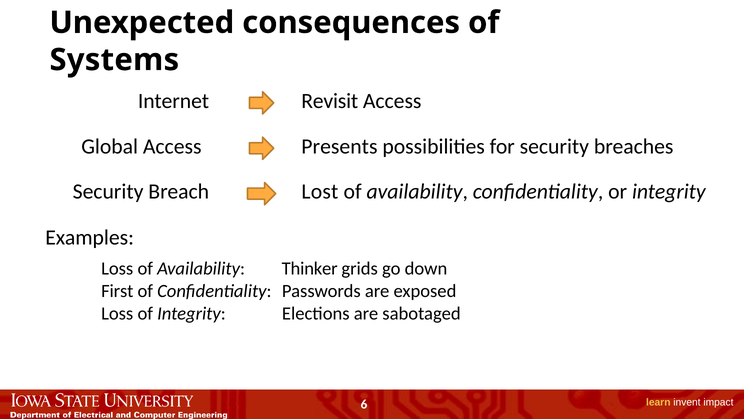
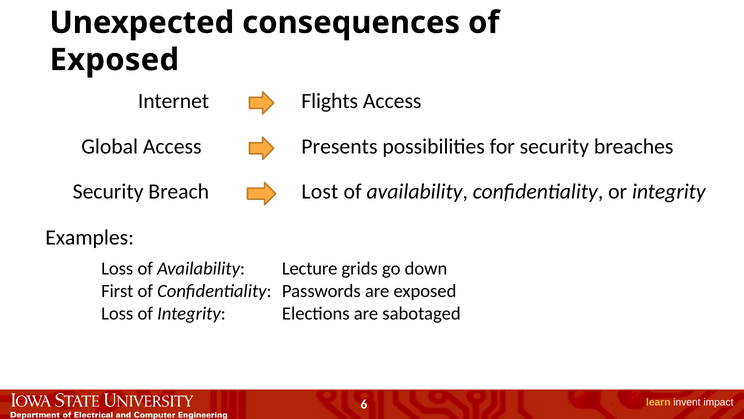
Systems at (114, 60): Systems -> Exposed
Revisit: Revisit -> Flights
Thinker: Thinker -> Lecture
